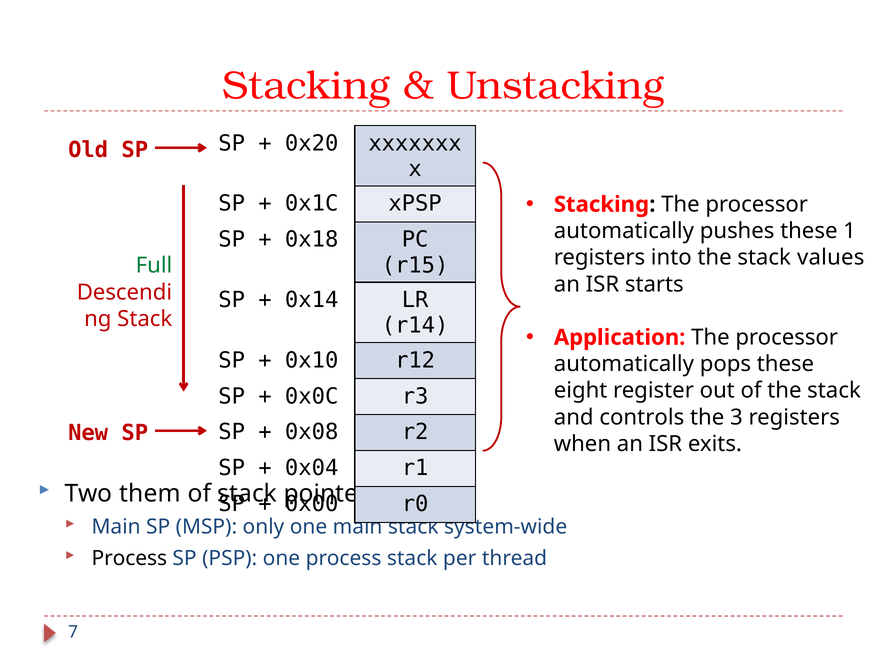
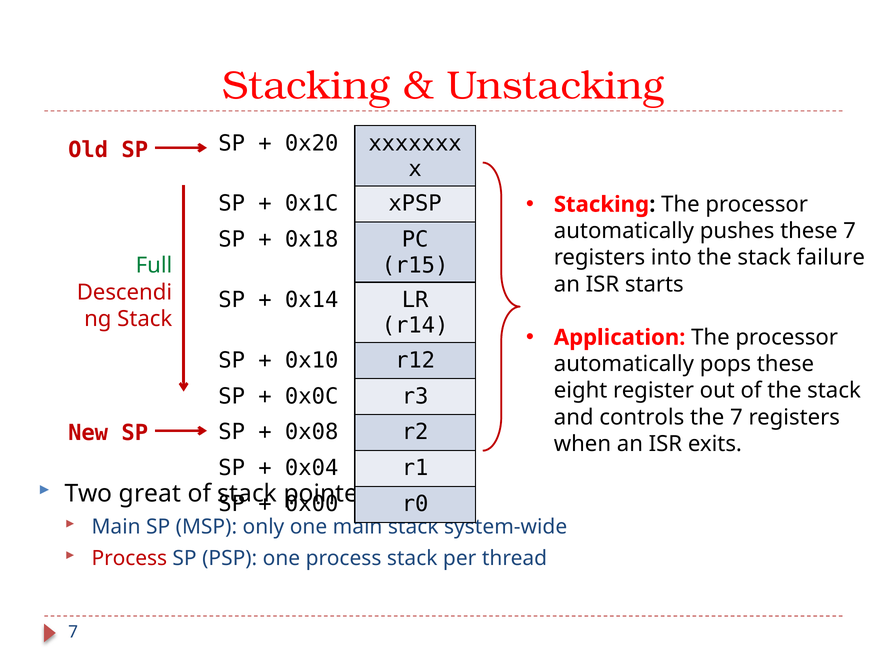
these 1: 1 -> 7
values: values -> failure
the 3: 3 -> 7
them: them -> great
Process at (129, 558) colour: black -> red
